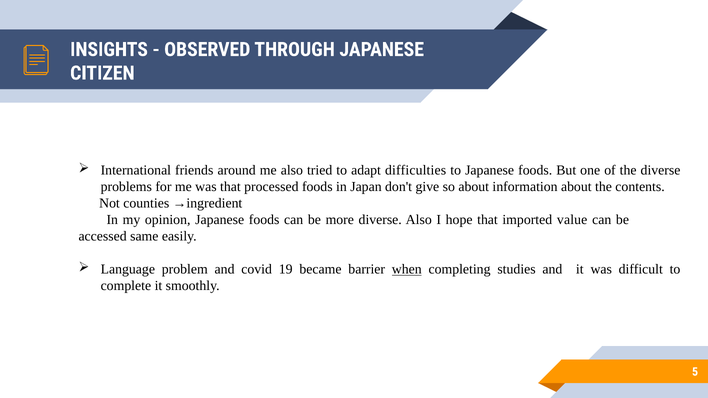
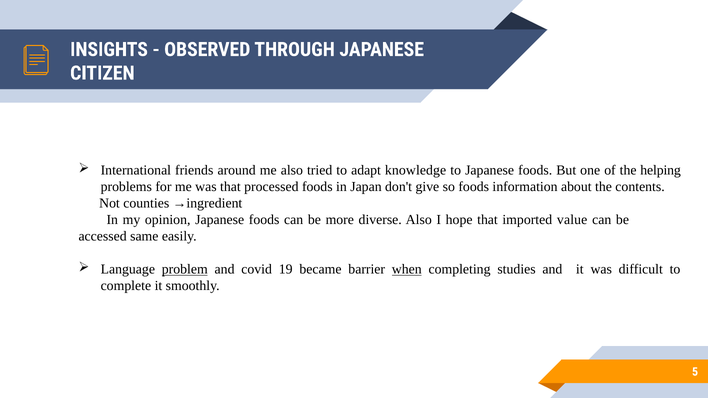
difficulties: difficulties -> knowledge
the diverse: diverse -> helping
so about: about -> foods
problem underline: none -> present
